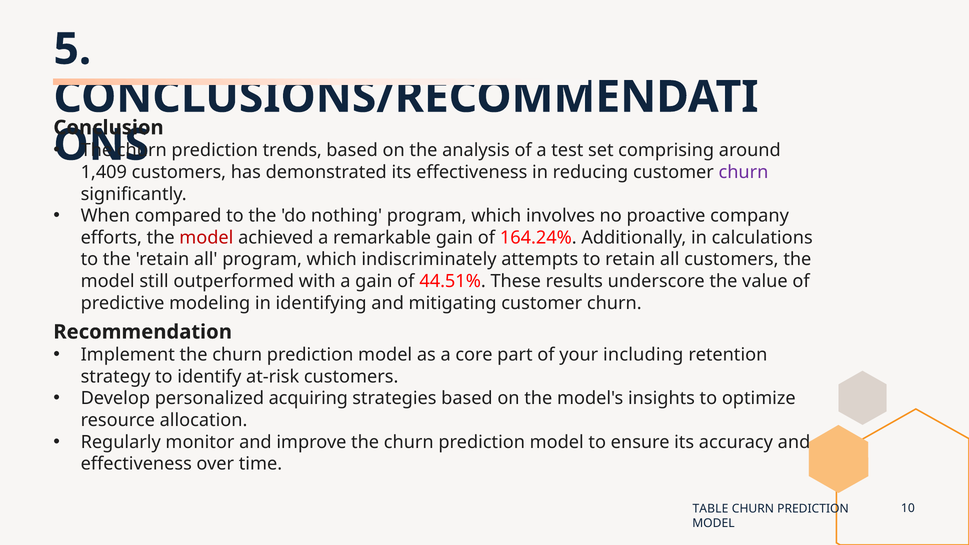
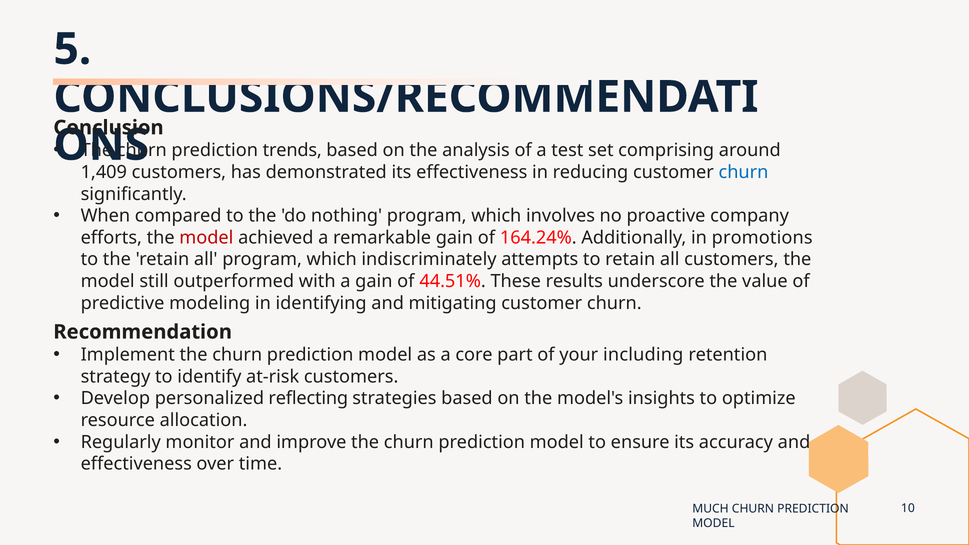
churn at (743, 172) colour: purple -> blue
calculations: calculations -> promotions
acquiring: acquiring -> reflecting
TABLE: TABLE -> MUCH
